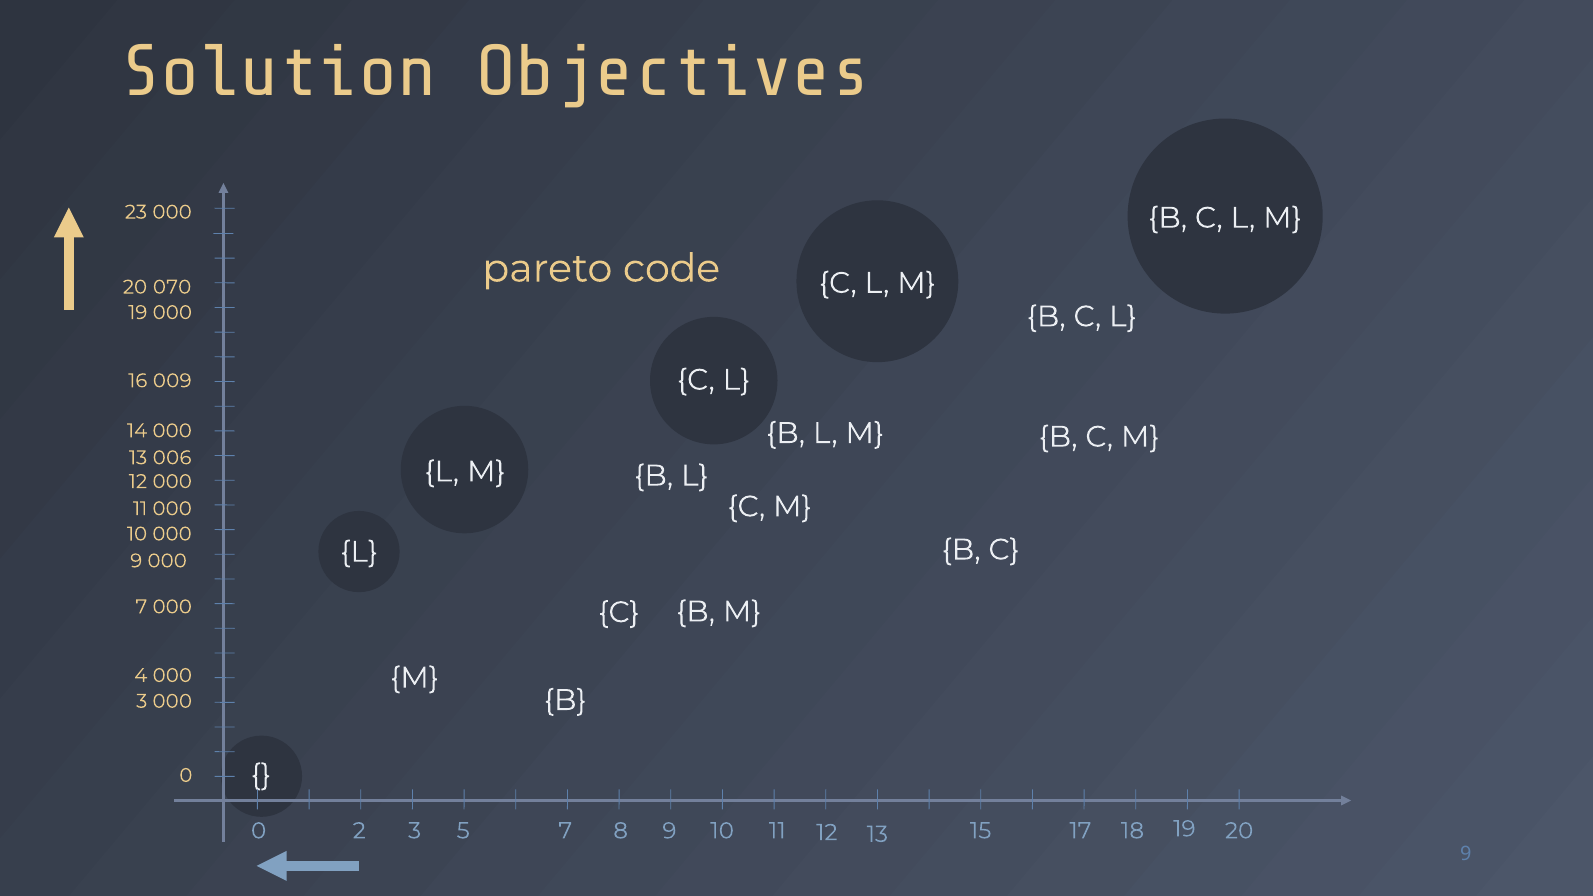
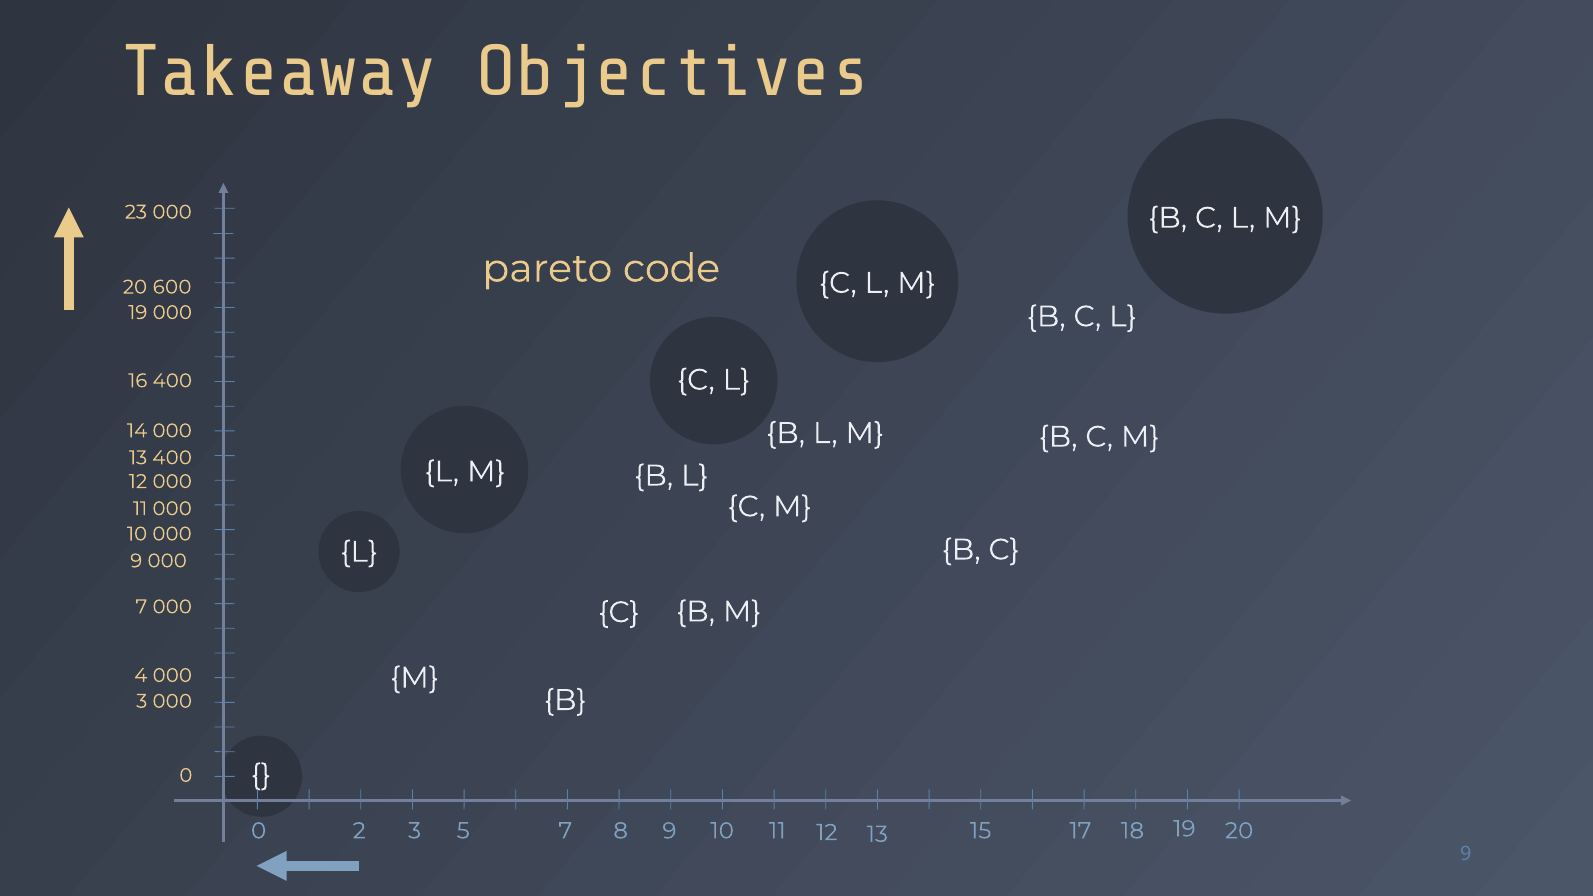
Solution: Solution -> Takeaway
070: 070 -> 600
16 009: 009 -> 400
13 006: 006 -> 400
